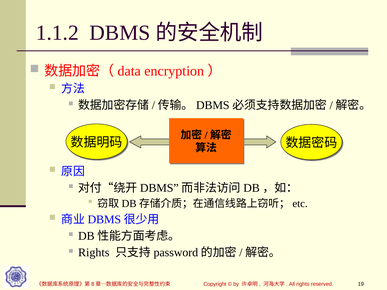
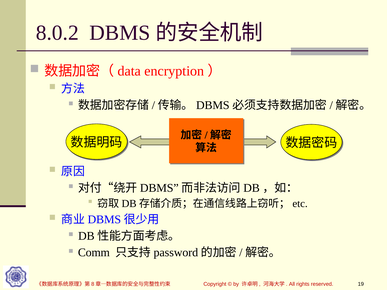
1.1.2: 1.1.2 -> 8.0.2
Rights at (94, 253): Rights -> Comm
